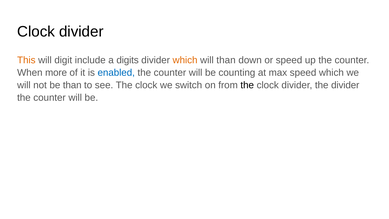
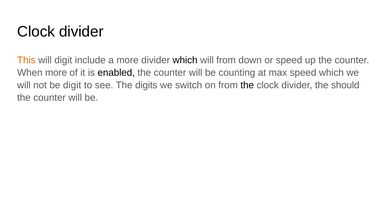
a digits: digits -> more
which at (185, 60) colour: orange -> black
will than: than -> from
enabled colour: blue -> black
be than: than -> digit
see The clock: clock -> digits
the divider: divider -> should
